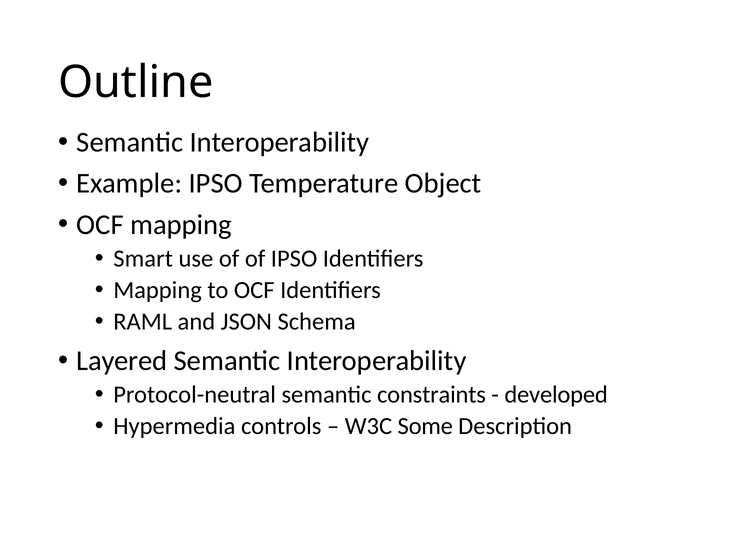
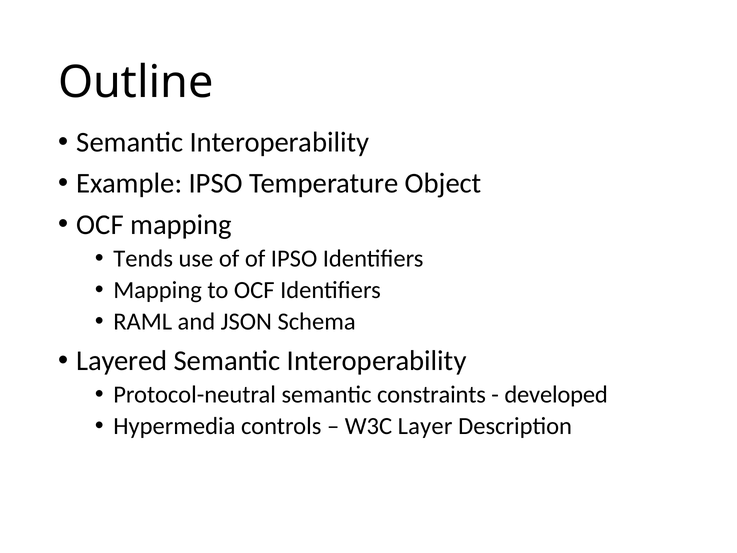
Smart: Smart -> Tends
Some: Some -> Layer
